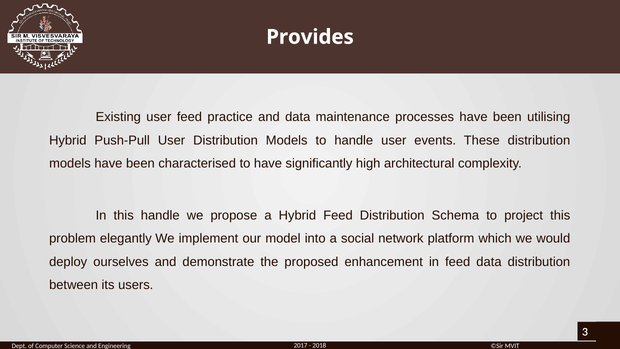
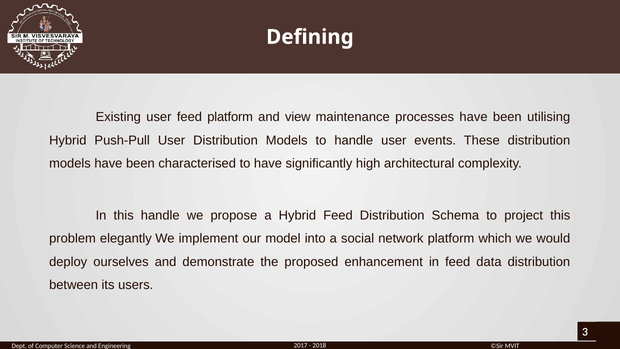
Provides: Provides -> Defining
feed practice: practice -> platform
and data: data -> view
